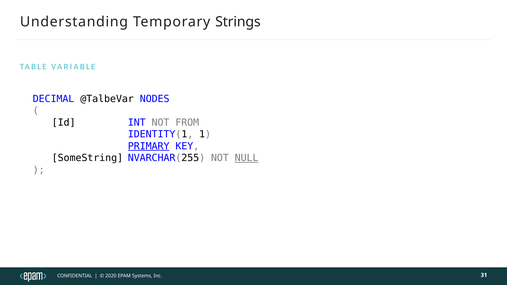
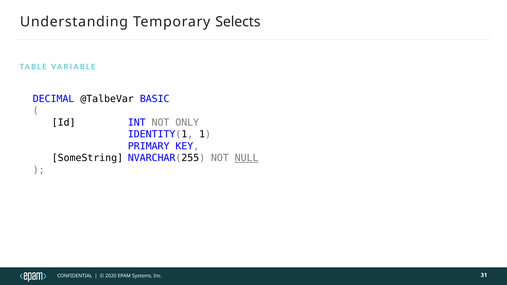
Strings: Strings -> Selects
NODES: NODES -> BASIC
FROM: FROM -> ONLY
PRIMARY underline: present -> none
